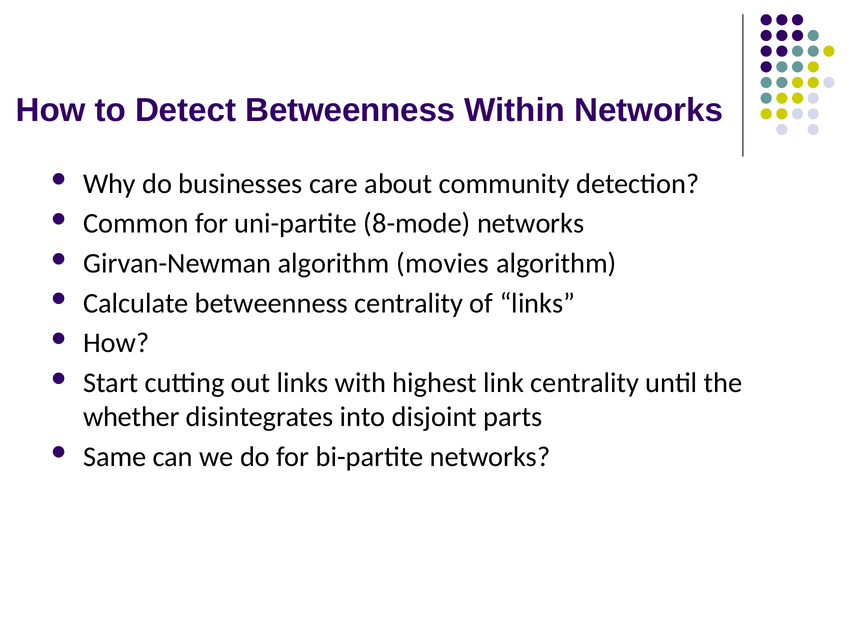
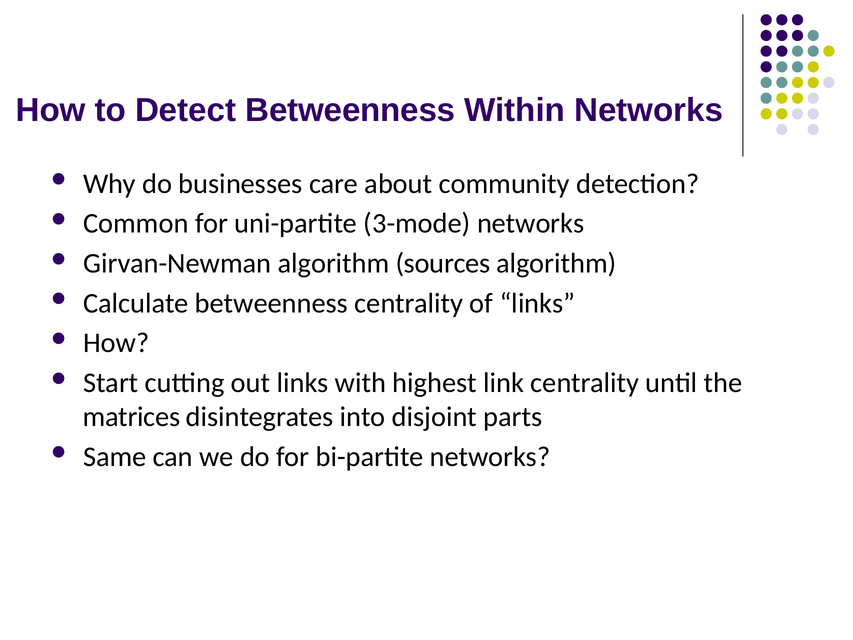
8-mode: 8-mode -> 3-mode
movies: movies -> sources
whether: whether -> matrices
